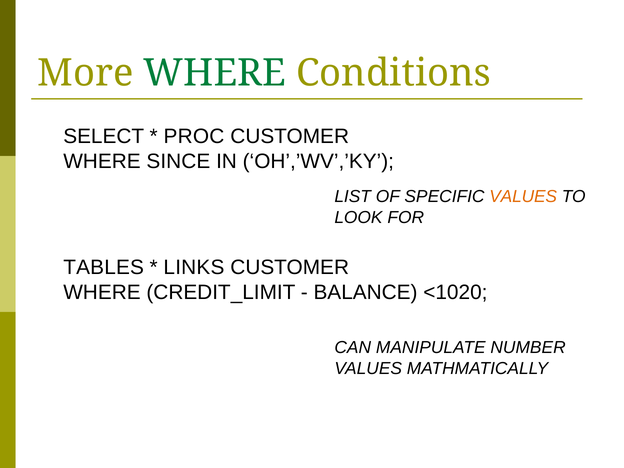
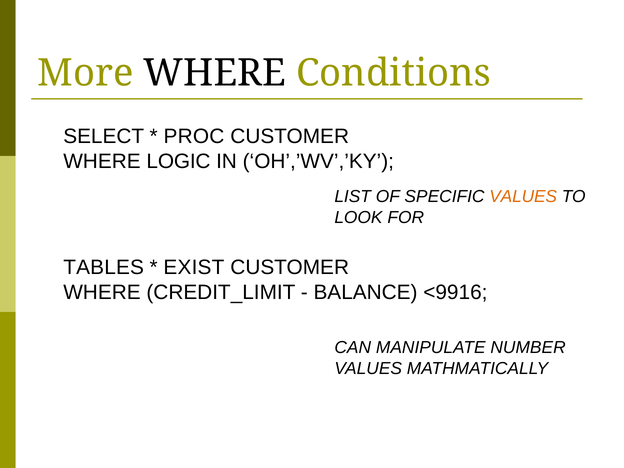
WHERE at (215, 73) colour: green -> black
SINCE: SINCE -> LOGIC
LINKS: LINKS -> EXIST
<1020: <1020 -> <9916
